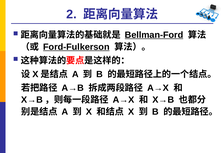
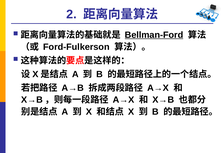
Ford-Fulkerson underline: present -> none
